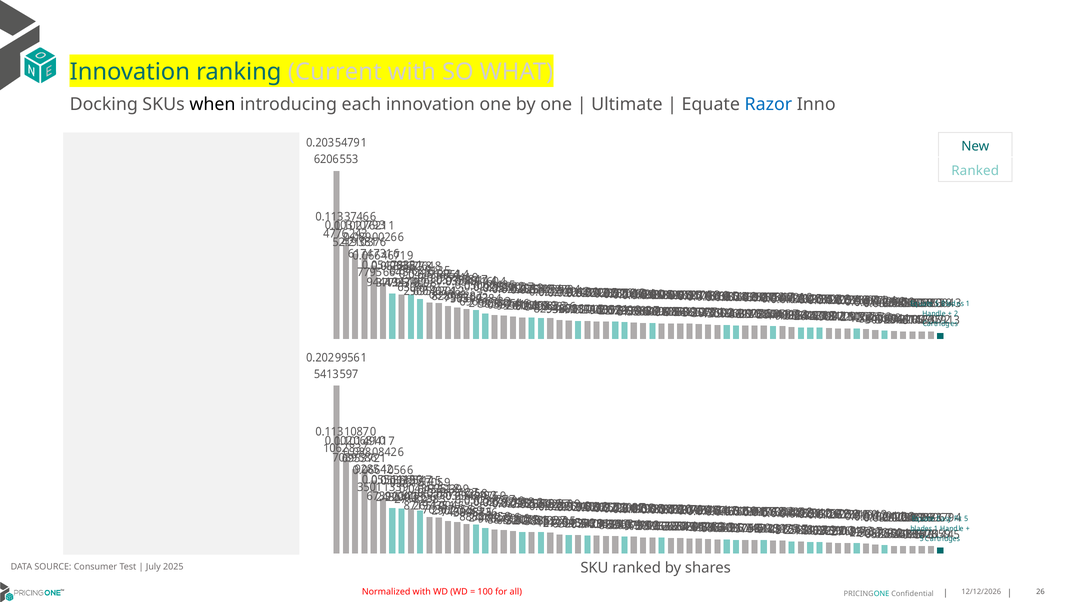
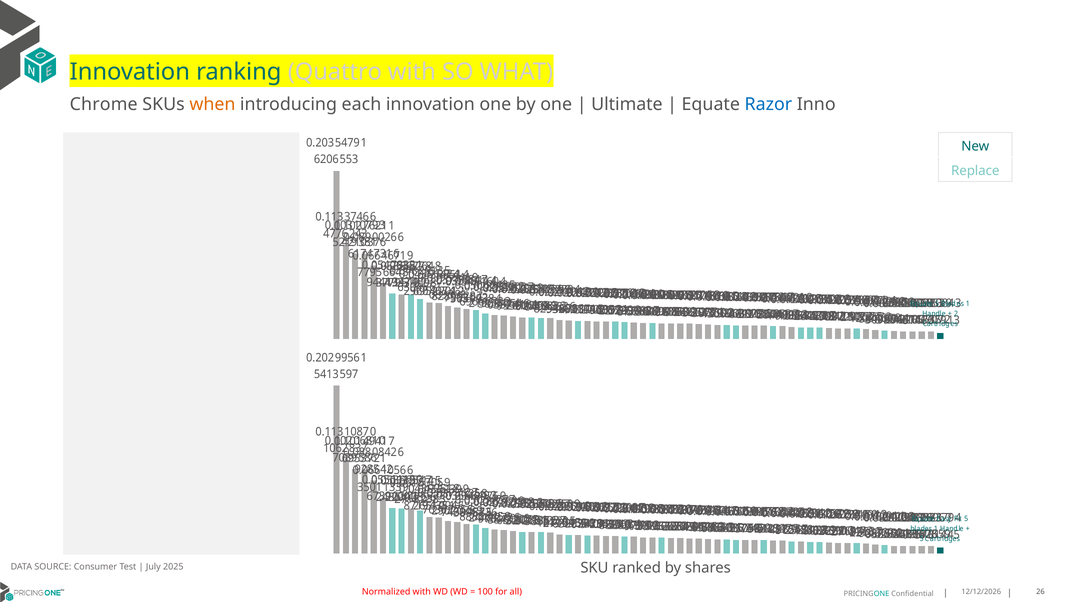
Current: Current -> Quattro
Docking: Docking -> Chrome
when colour: black -> orange
Ranked at (975, 171): Ranked -> Replace
